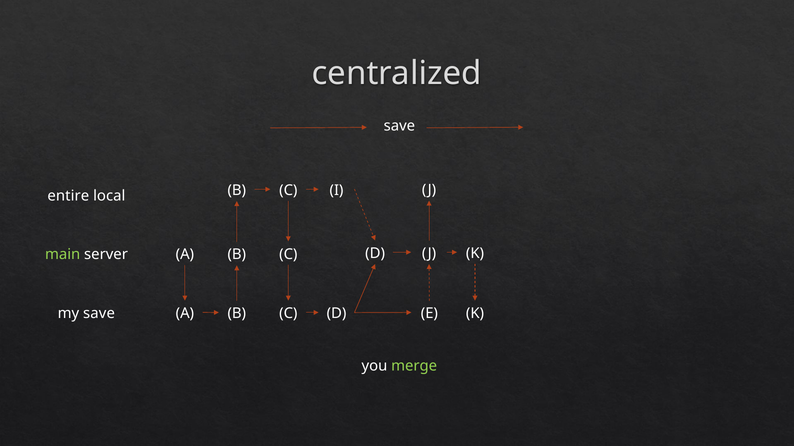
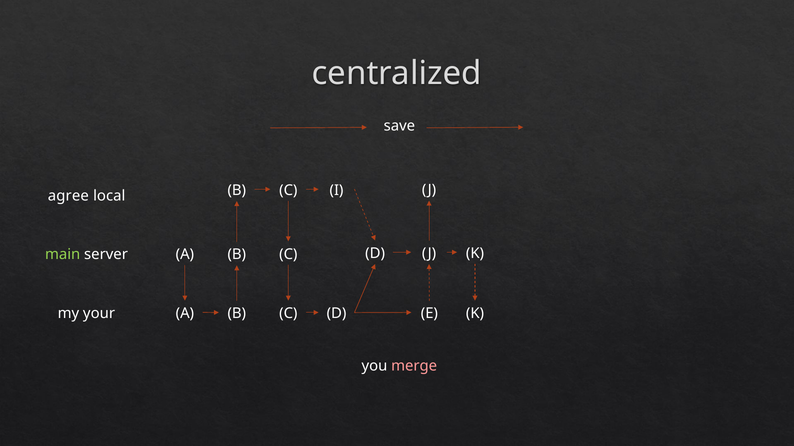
entire: entire -> agree
my save: save -> your
merge colour: light green -> pink
